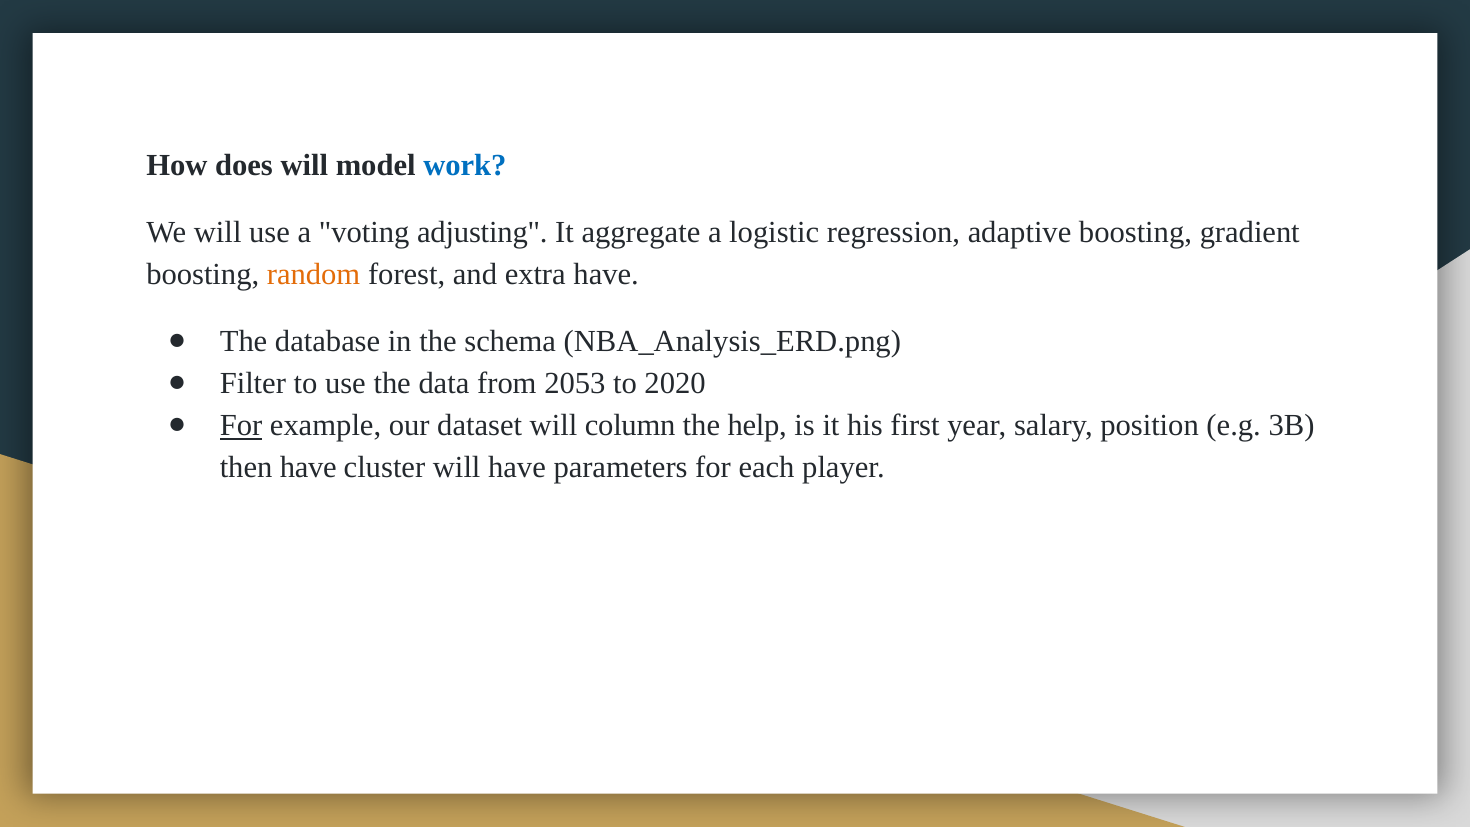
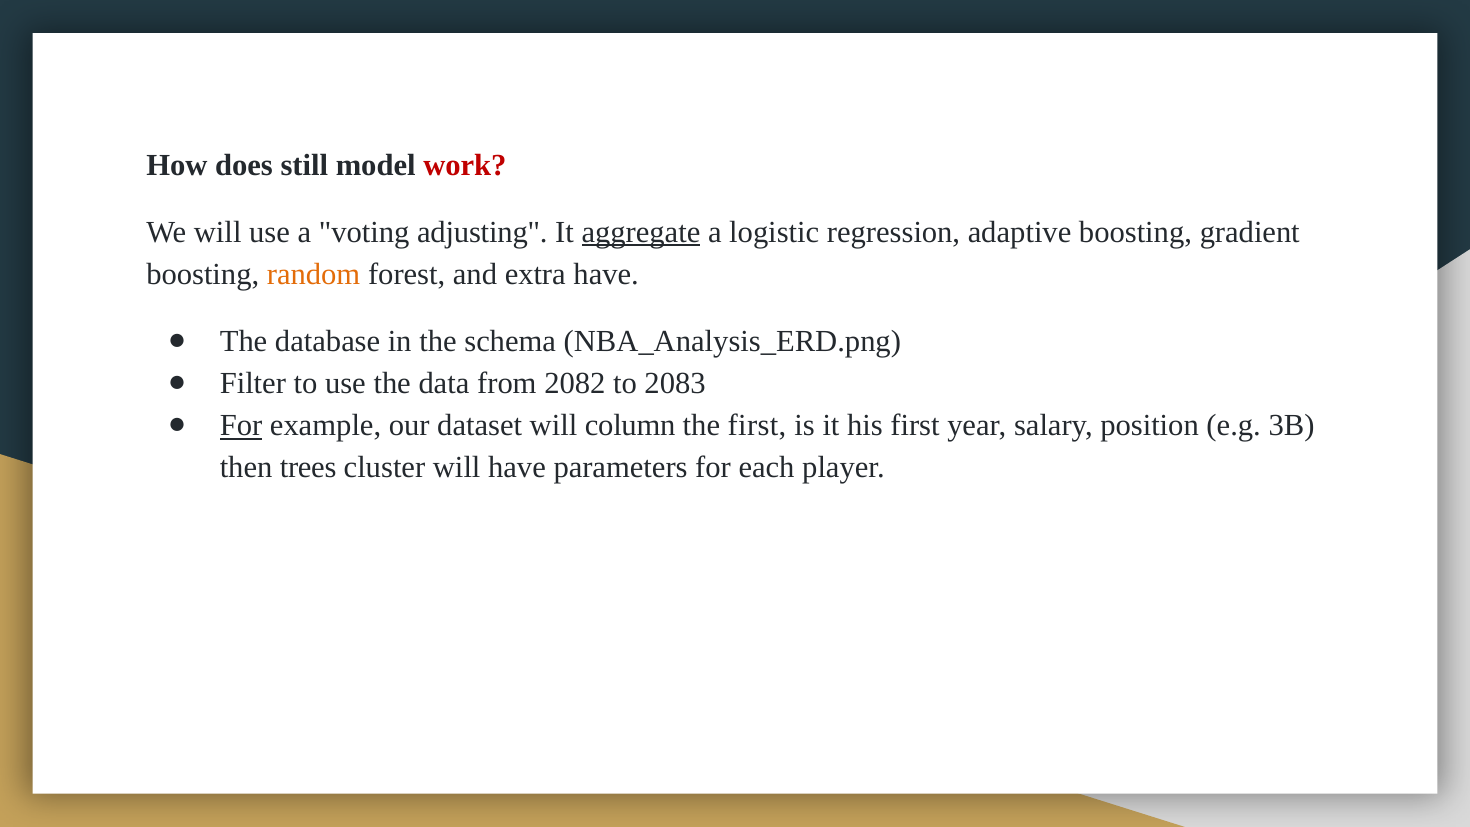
does will: will -> still
work colour: blue -> red
aggregate underline: none -> present
2053: 2053 -> 2082
2020: 2020 -> 2083
the help: help -> first
then have: have -> trees
